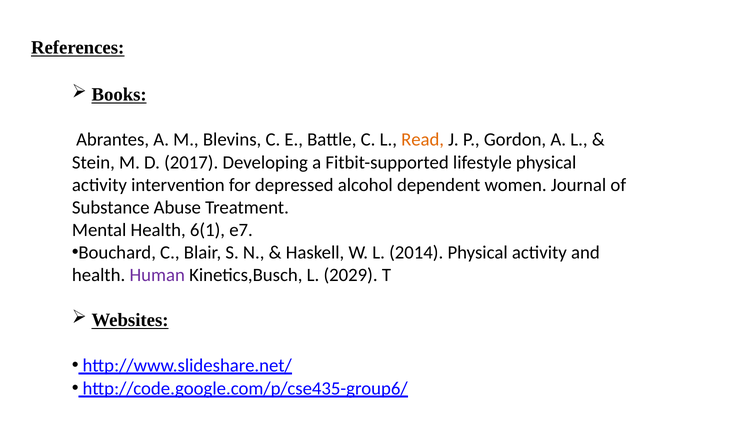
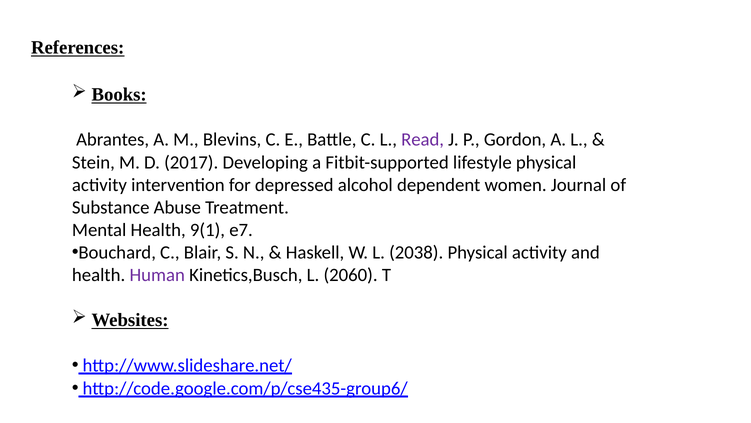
Read colour: orange -> purple
6(1: 6(1 -> 9(1
2014: 2014 -> 2038
2029: 2029 -> 2060
